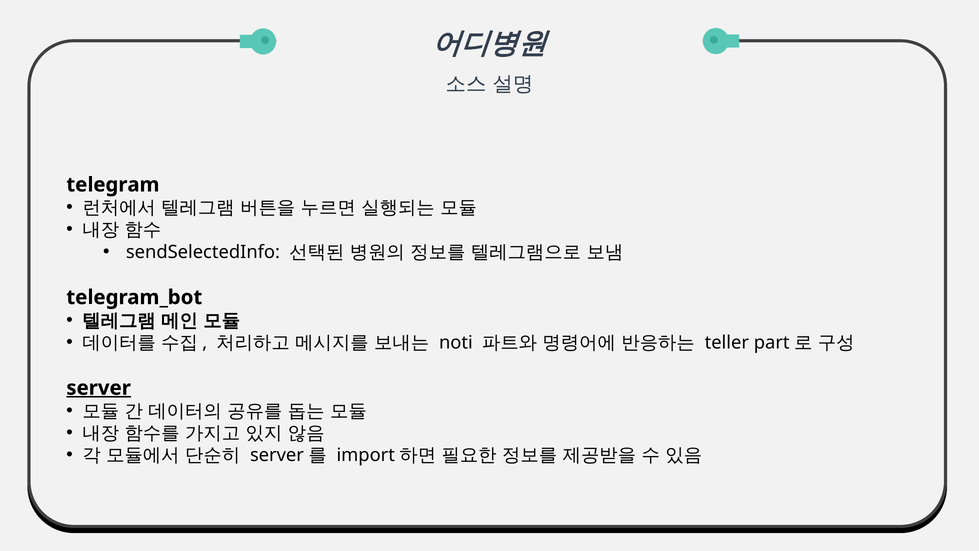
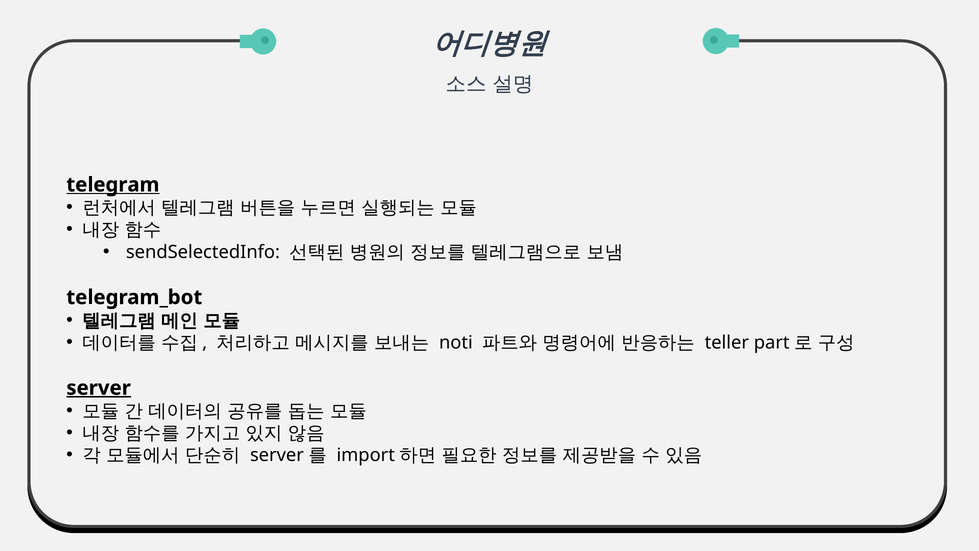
telegram underline: none -> present
